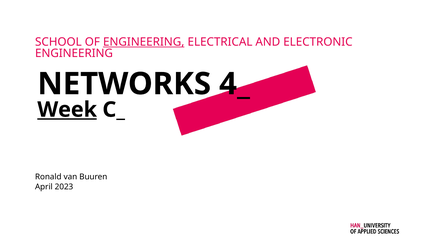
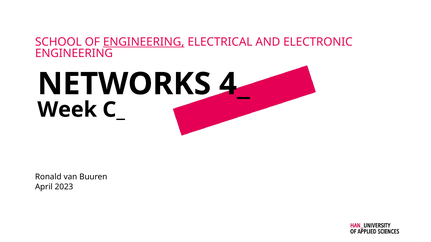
Week underline: present -> none
